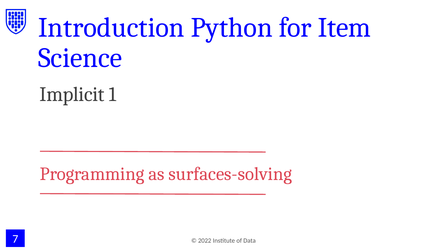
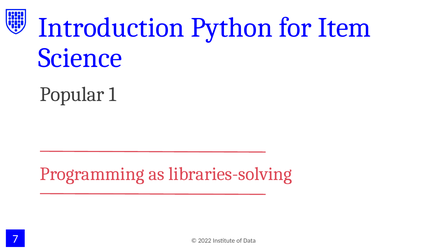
Implicit: Implicit -> Popular
surfaces-solving: surfaces-solving -> libraries-solving
